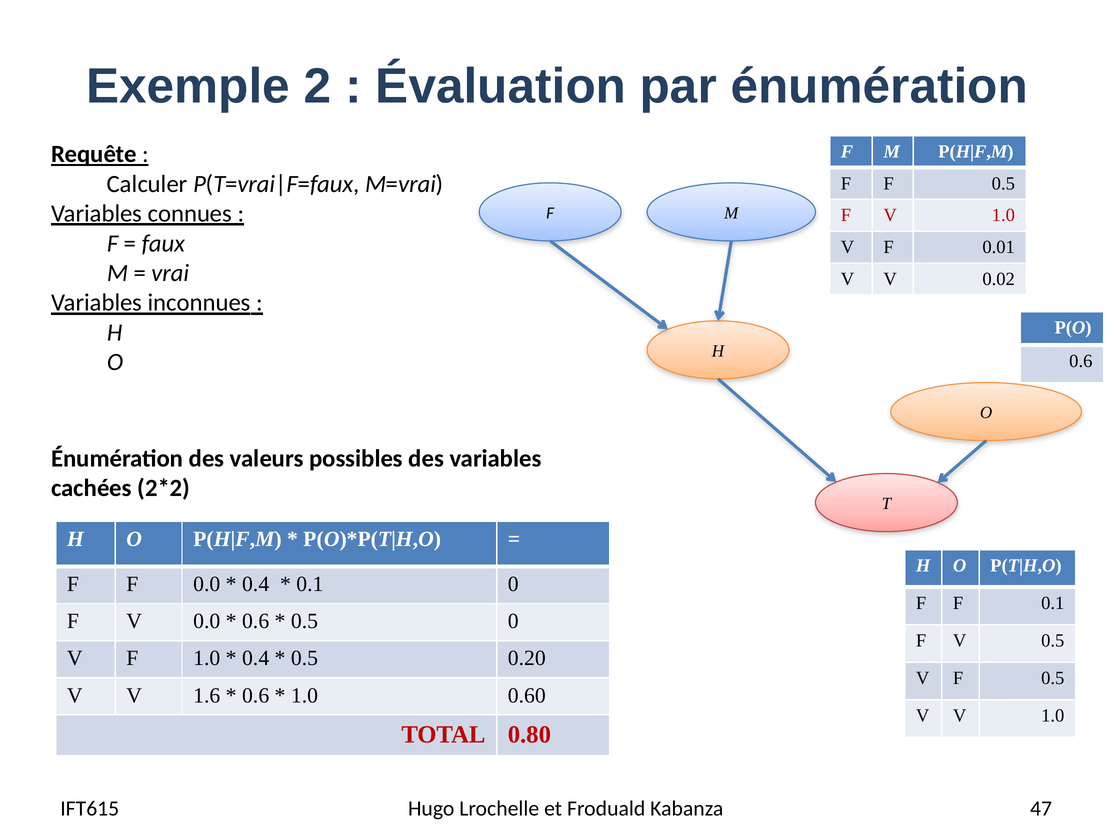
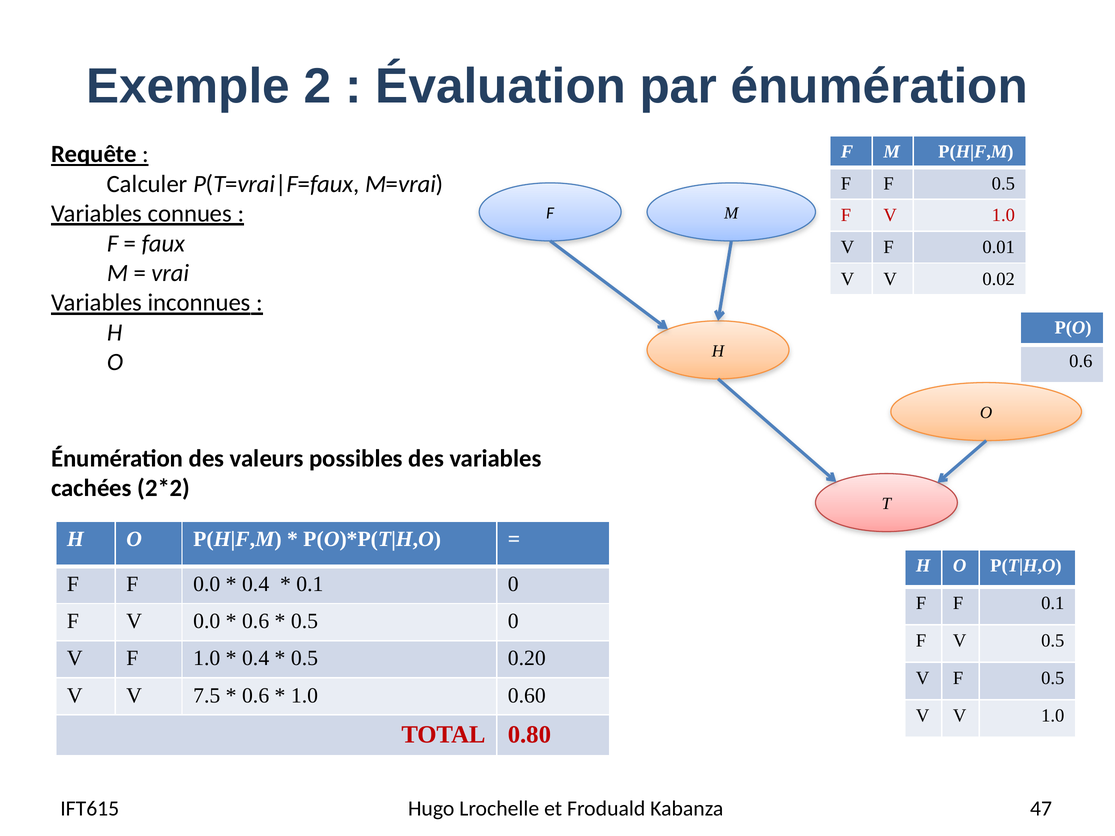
1.6: 1.6 -> 7.5
